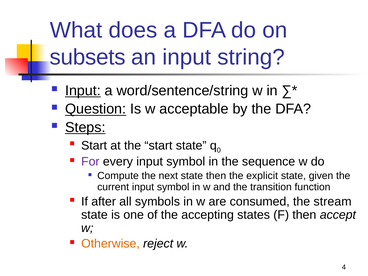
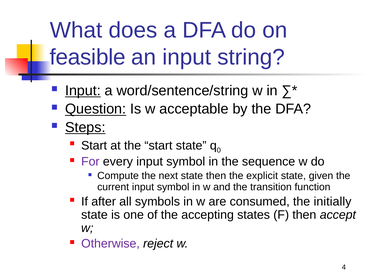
subsets: subsets -> feasible
stream: stream -> initially
Otherwise colour: orange -> purple
